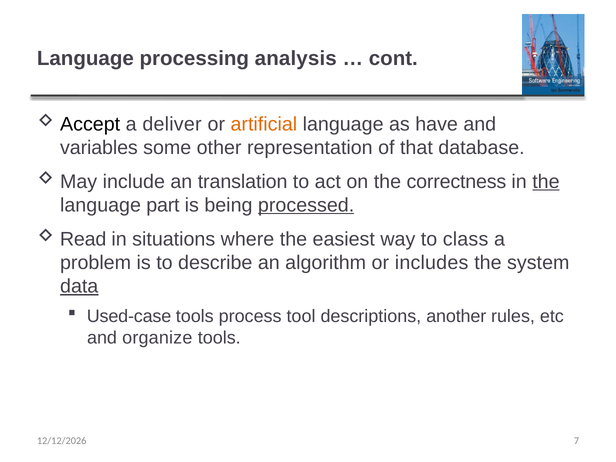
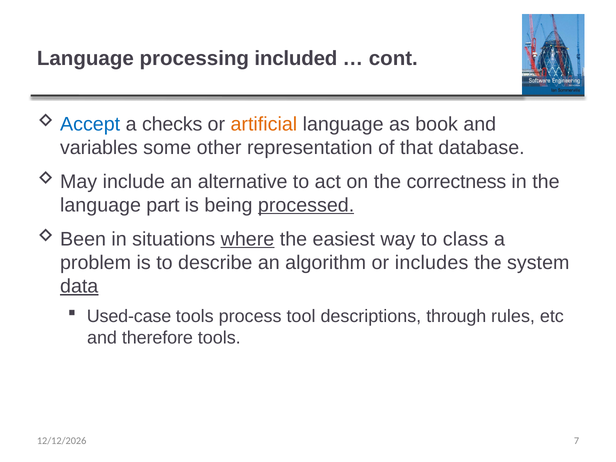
analysis: analysis -> included
Accept colour: black -> blue
deliver: deliver -> checks
have: have -> book
translation: translation -> alternative
the at (546, 182) underline: present -> none
Read: Read -> Been
where underline: none -> present
another: another -> through
organize: organize -> therefore
